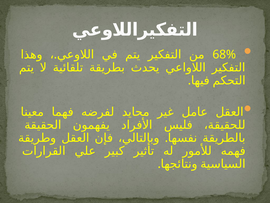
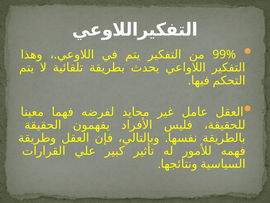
68%: 68% -> 99%
